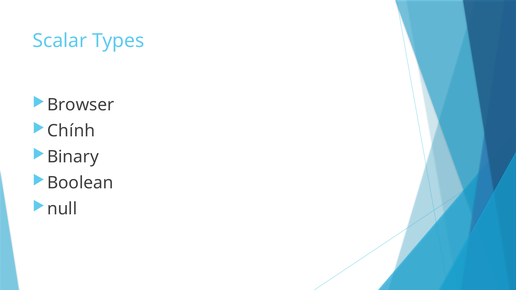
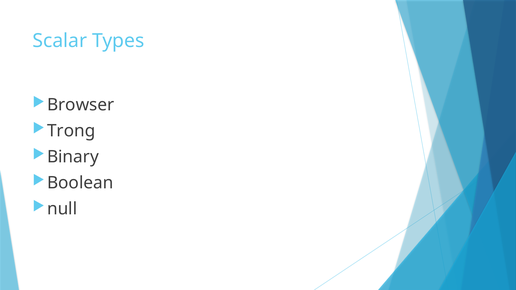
Chính: Chính -> Trong
